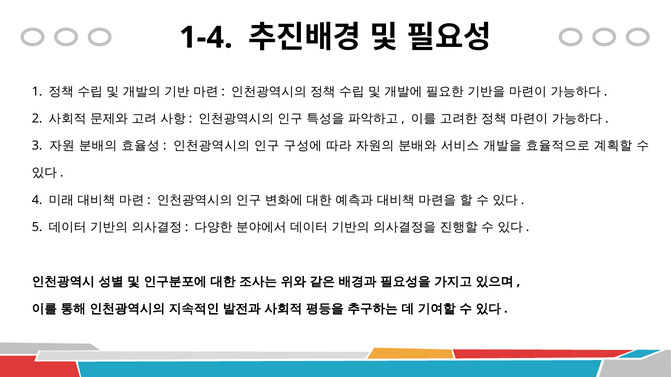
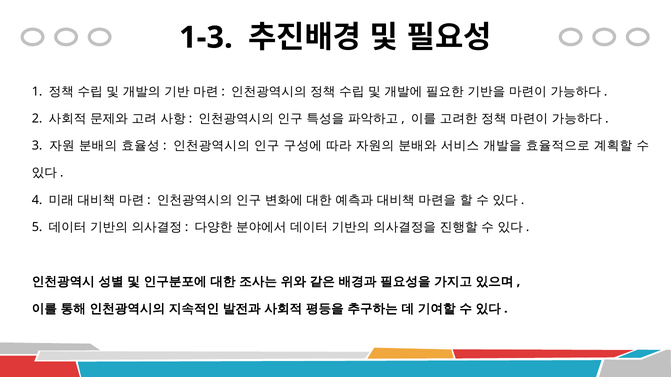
1-4: 1-4 -> 1-3
